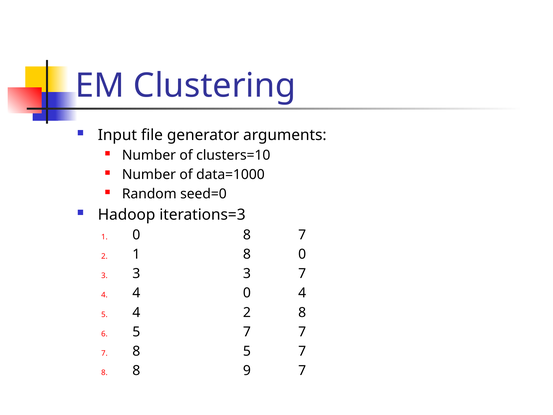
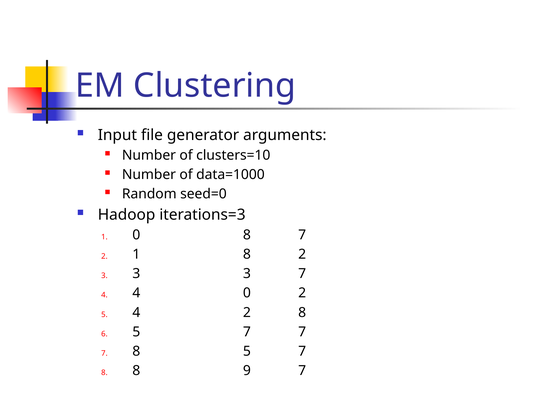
8 0: 0 -> 2
0 4: 4 -> 2
